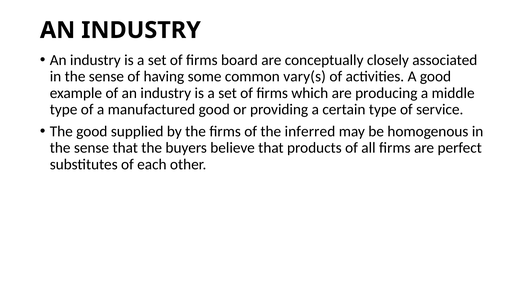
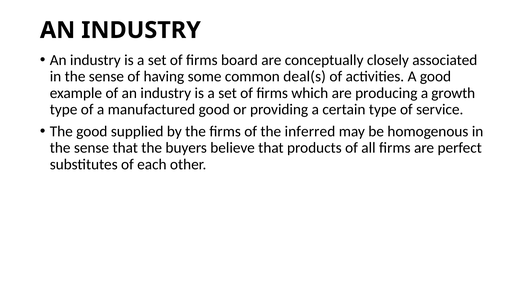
vary(s: vary(s -> deal(s
middle: middle -> growth
